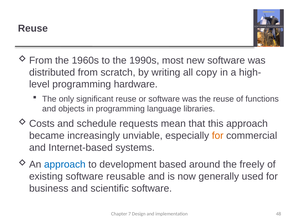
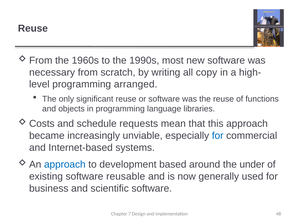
distributed: distributed -> necessary
hardware: hardware -> arranged
for at (218, 136) colour: orange -> blue
freely: freely -> under
